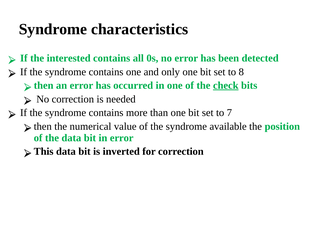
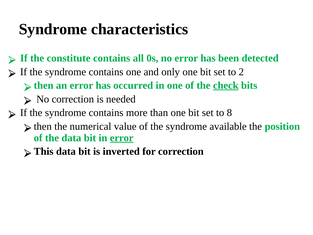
interested: interested -> constitute
8: 8 -> 2
7: 7 -> 8
error at (122, 138) underline: none -> present
